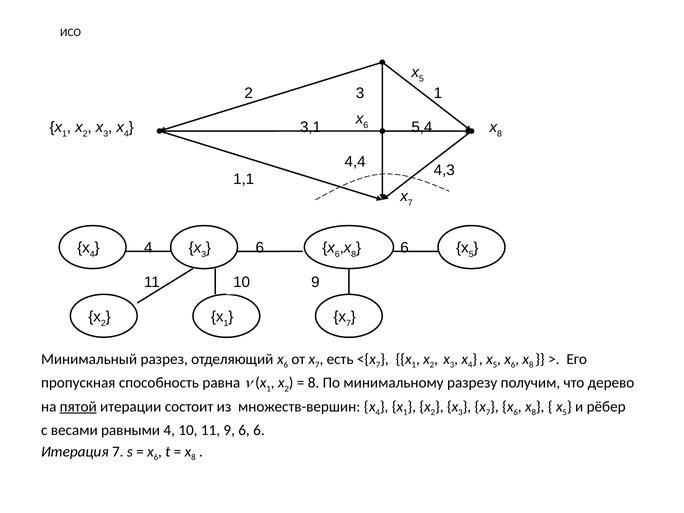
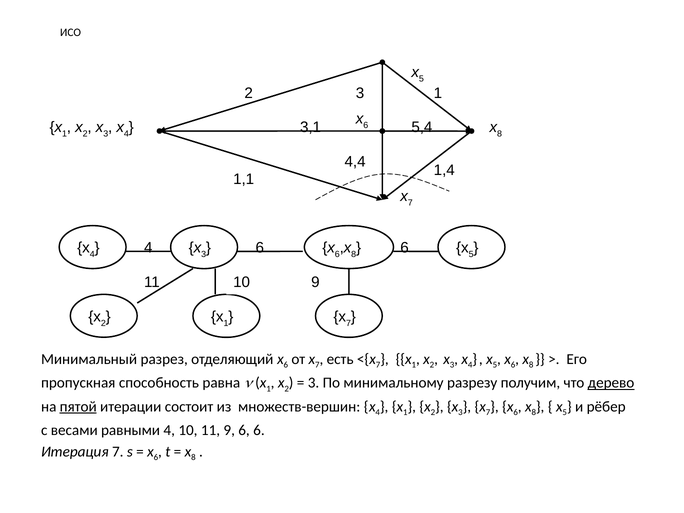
4,3: 4,3 -> 1,4
8 at (314, 383): 8 -> 3
дерево underline: none -> present
